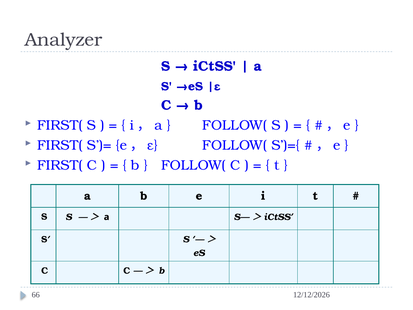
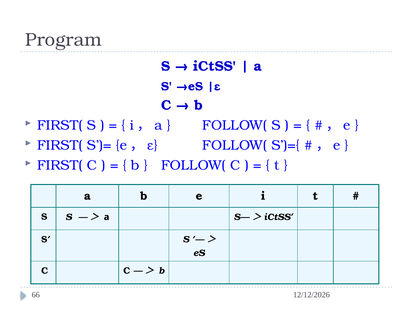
Analyzer: Analyzer -> Program
